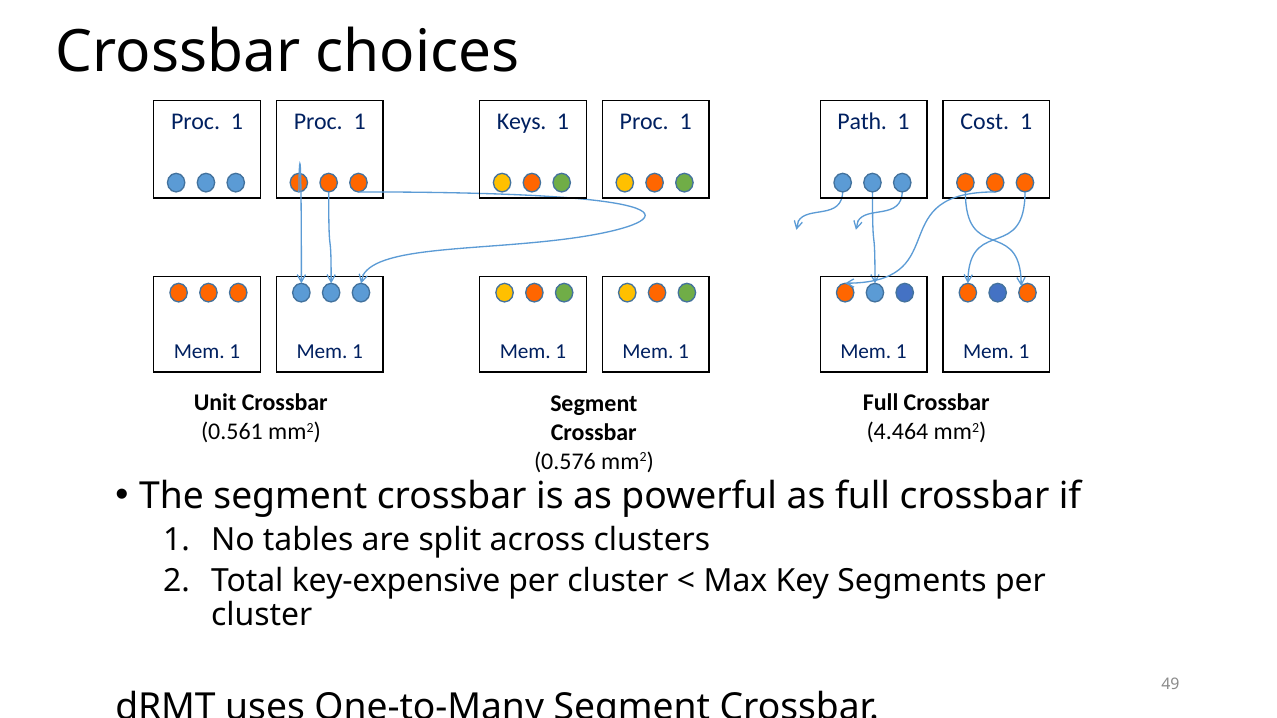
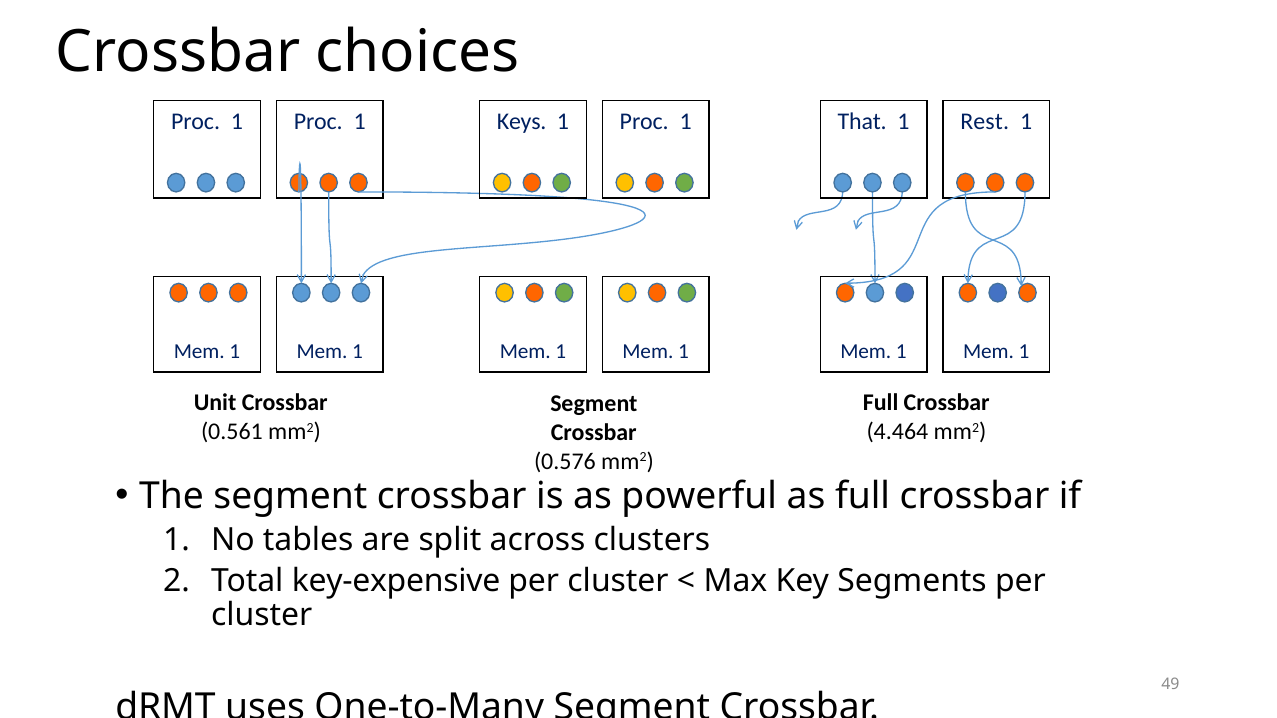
Path: Path -> That
Cost: Cost -> Rest
